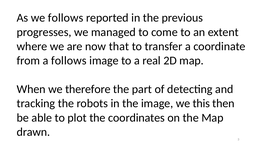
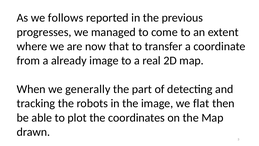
a follows: follows -> already
therefore: therefore -> generally
this: this -> flat
